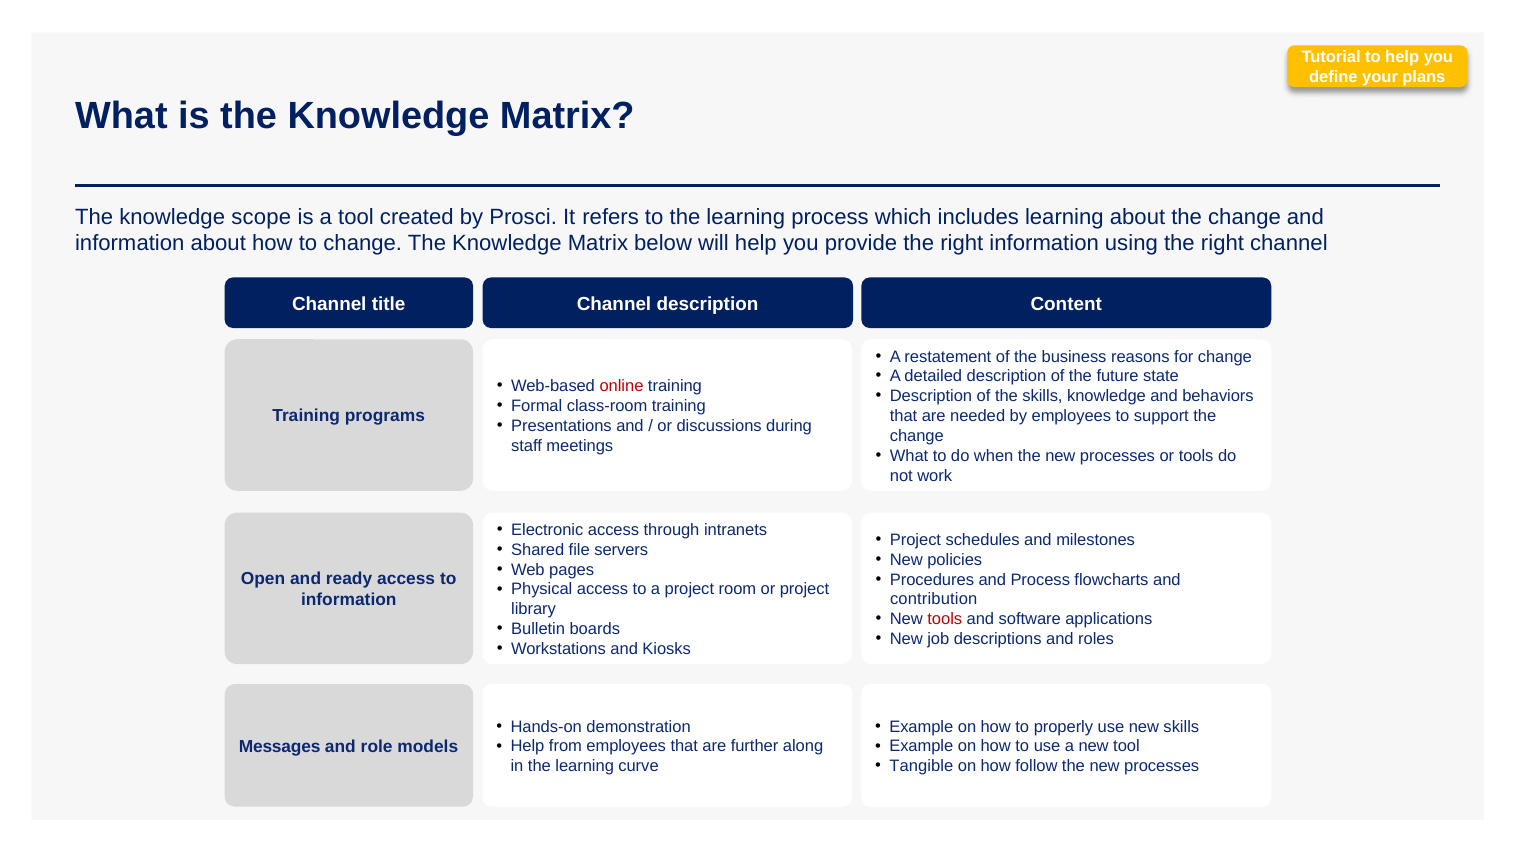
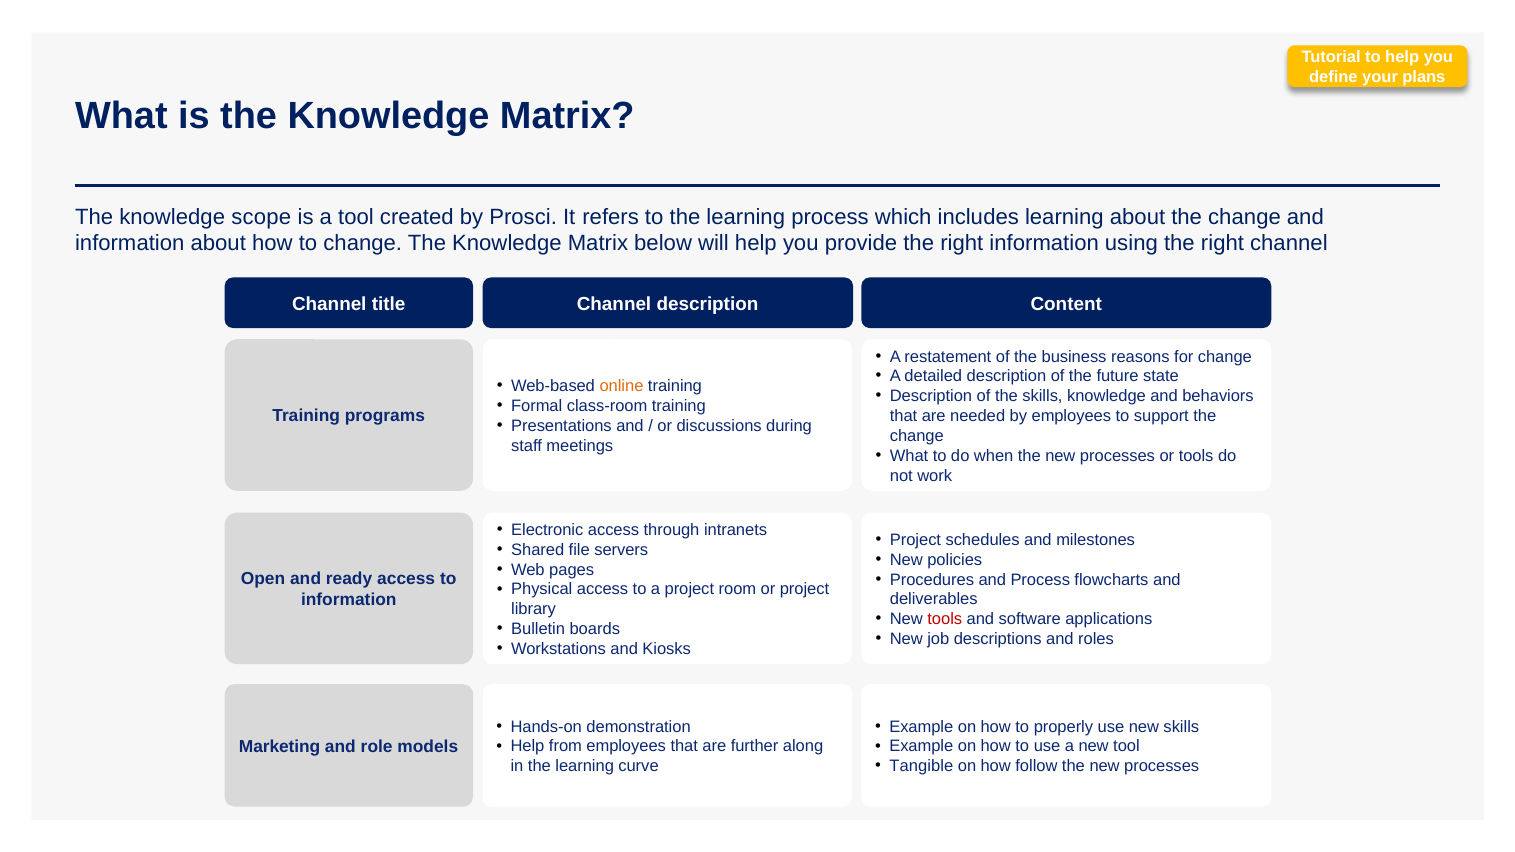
online colour: red -> orange
contribution: contribution -> deliverables
Messages: Messages -> Marketing
